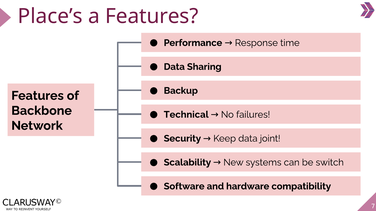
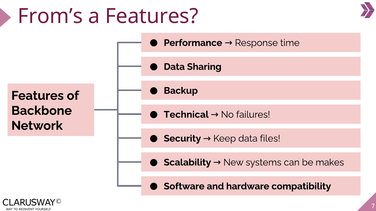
Place’s: Place’s -> From’s
joint: joint -> files
switch: switch -> makes
